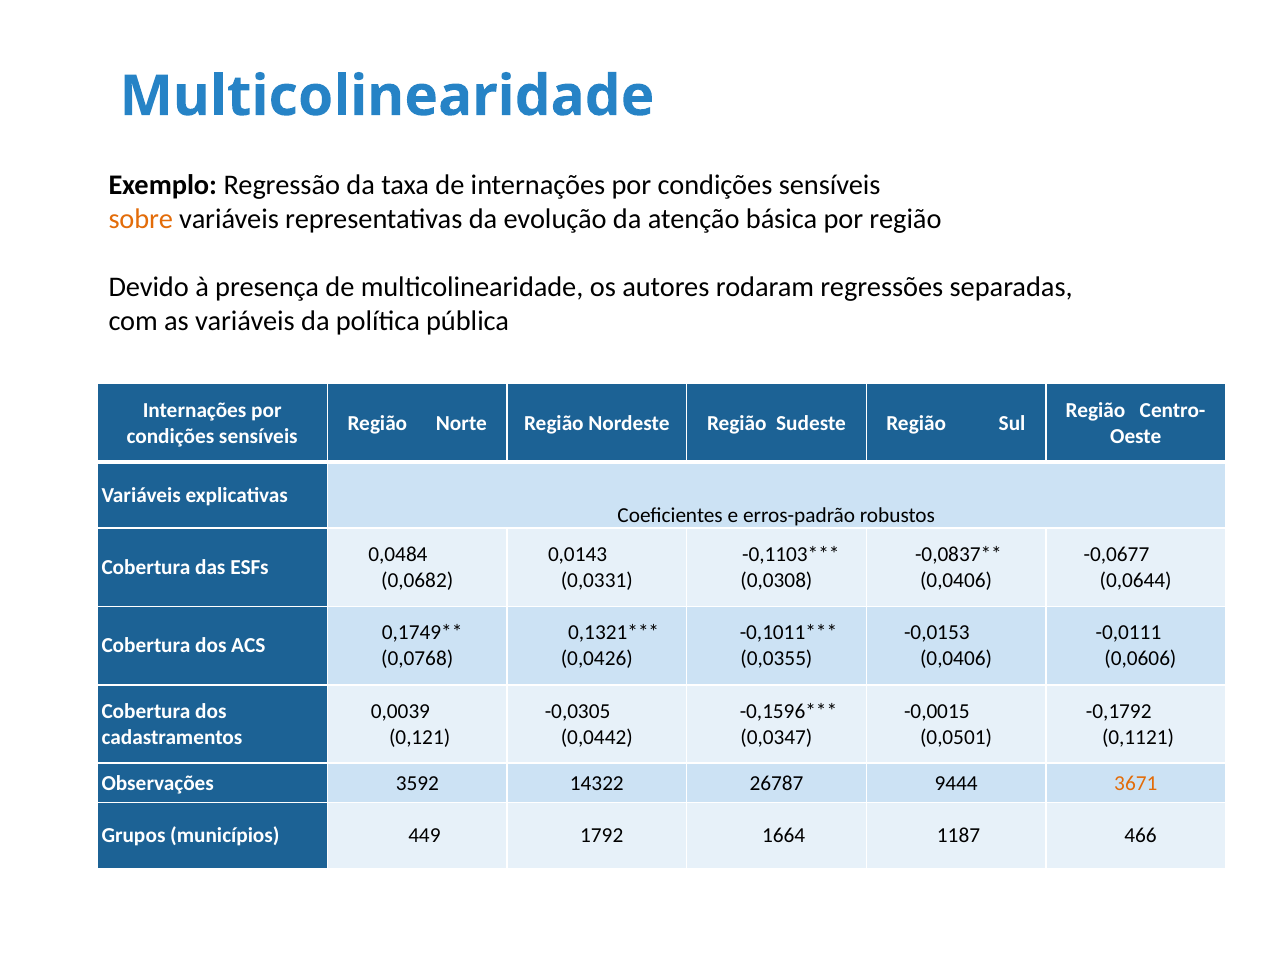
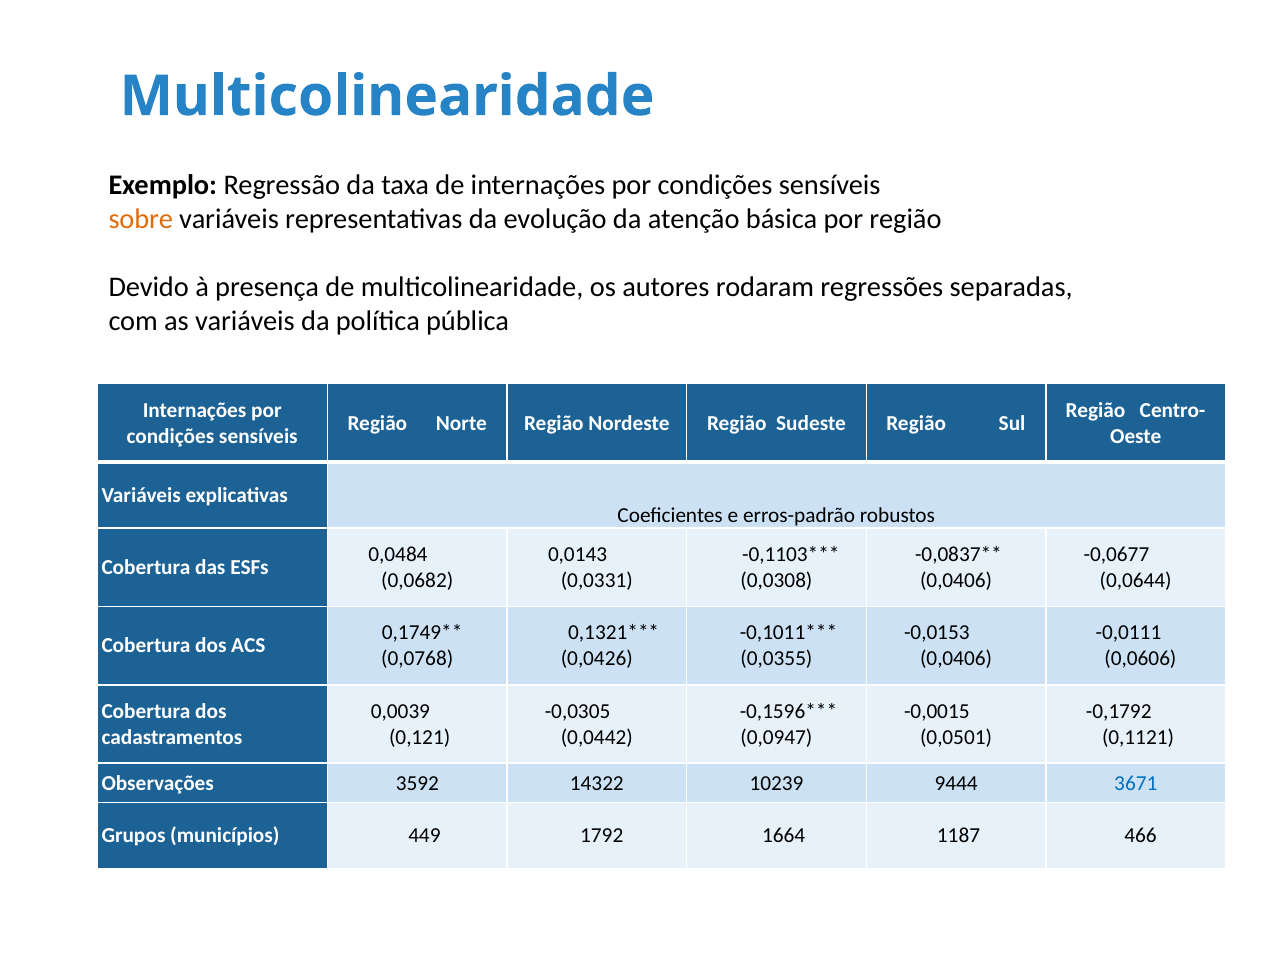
0,0347: 0,0347 -> 0,0947
26787: 26787 -> 10239
3671 colour: orange -> blue
